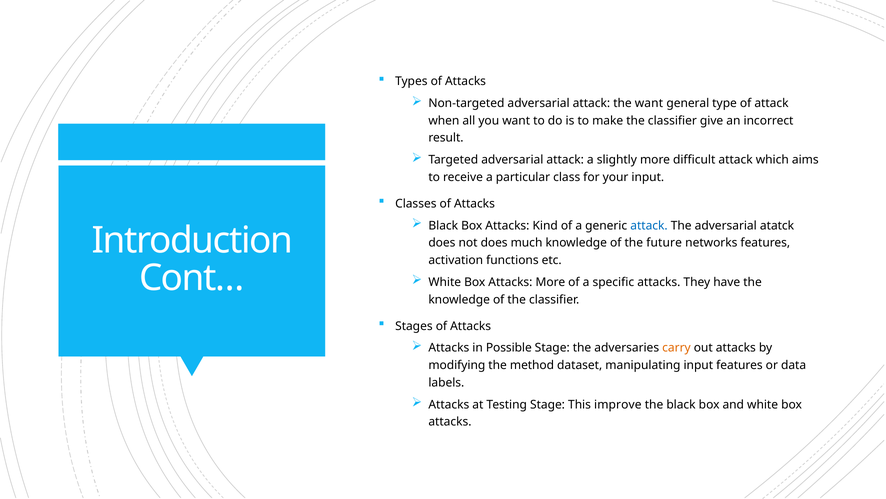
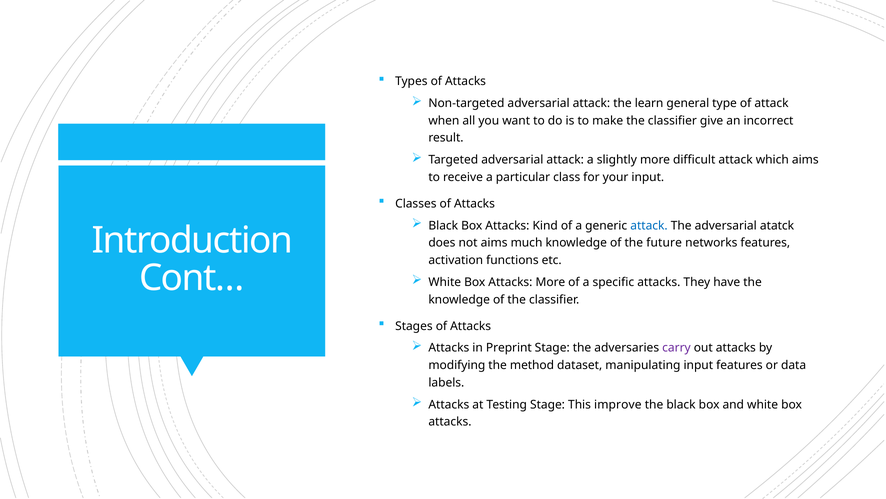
the want: want -> learn
not does: does -> aims
Possible: Possible -> Preprint
carry colour: orange -> purple
